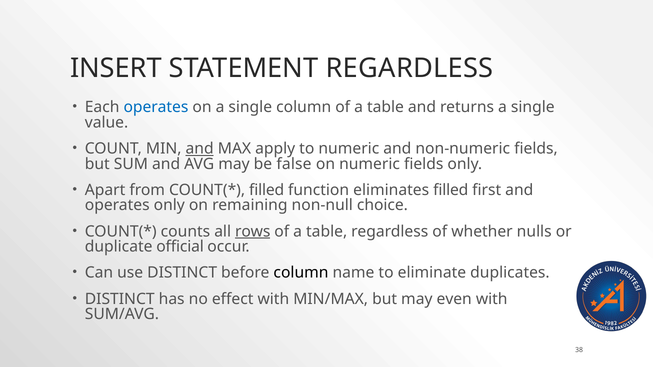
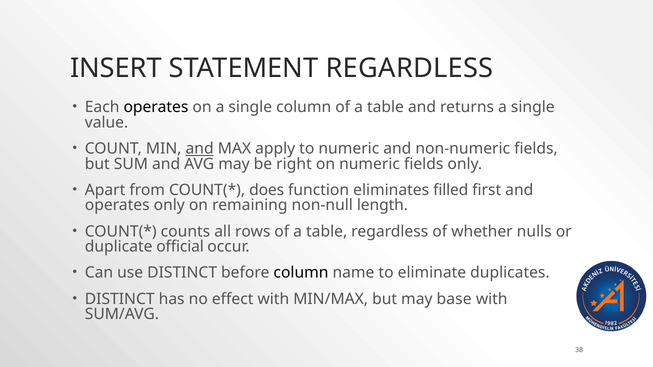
operates at (156, 107) colour: blue -> black
false: false -> right
filled at (267, 190): filled -> does
choice: choice -> length
rows underline: present -> none
even: even -> base
